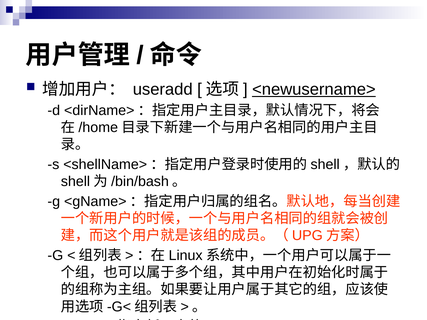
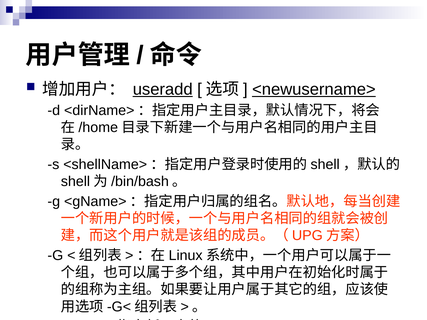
useradd underline: none -> present
